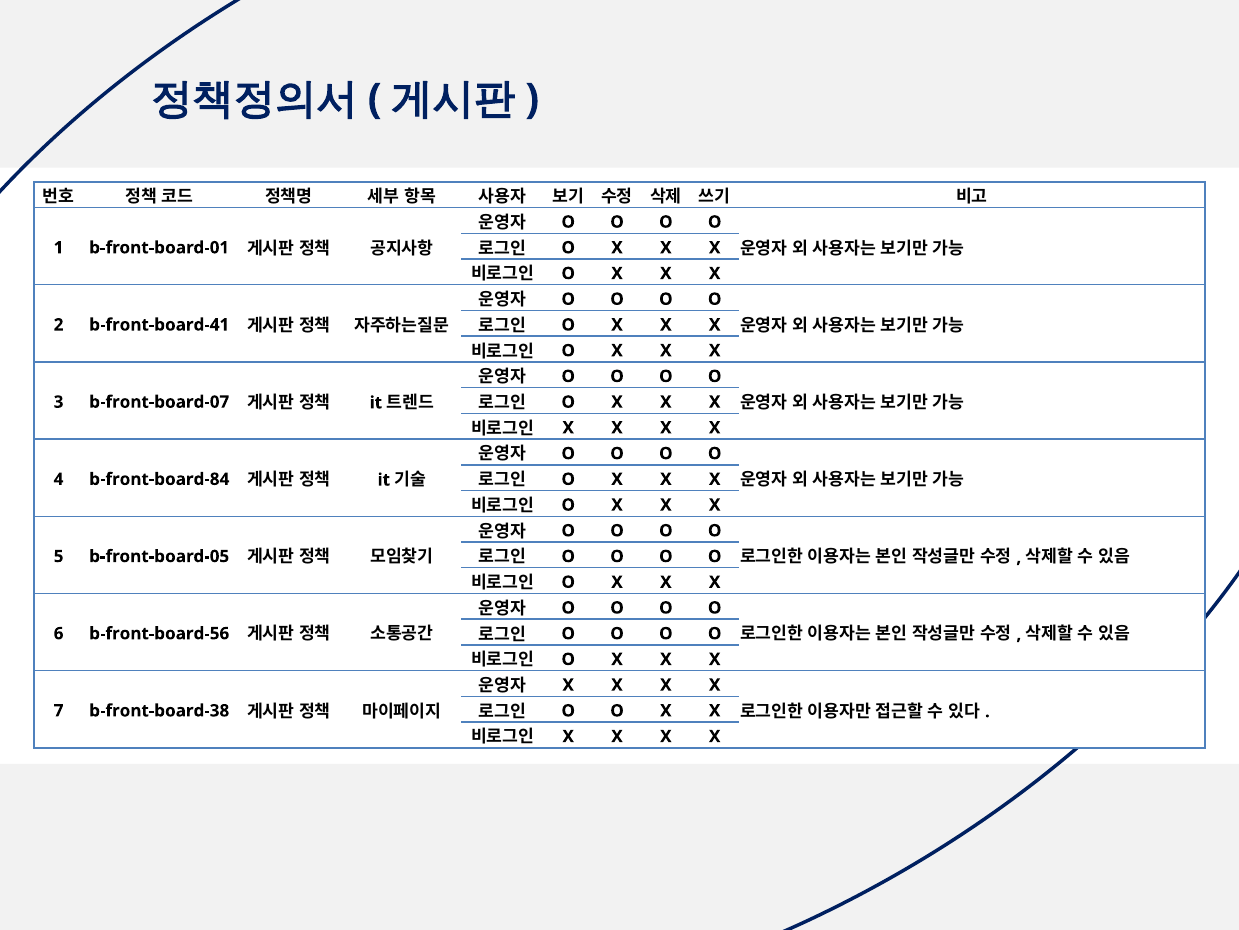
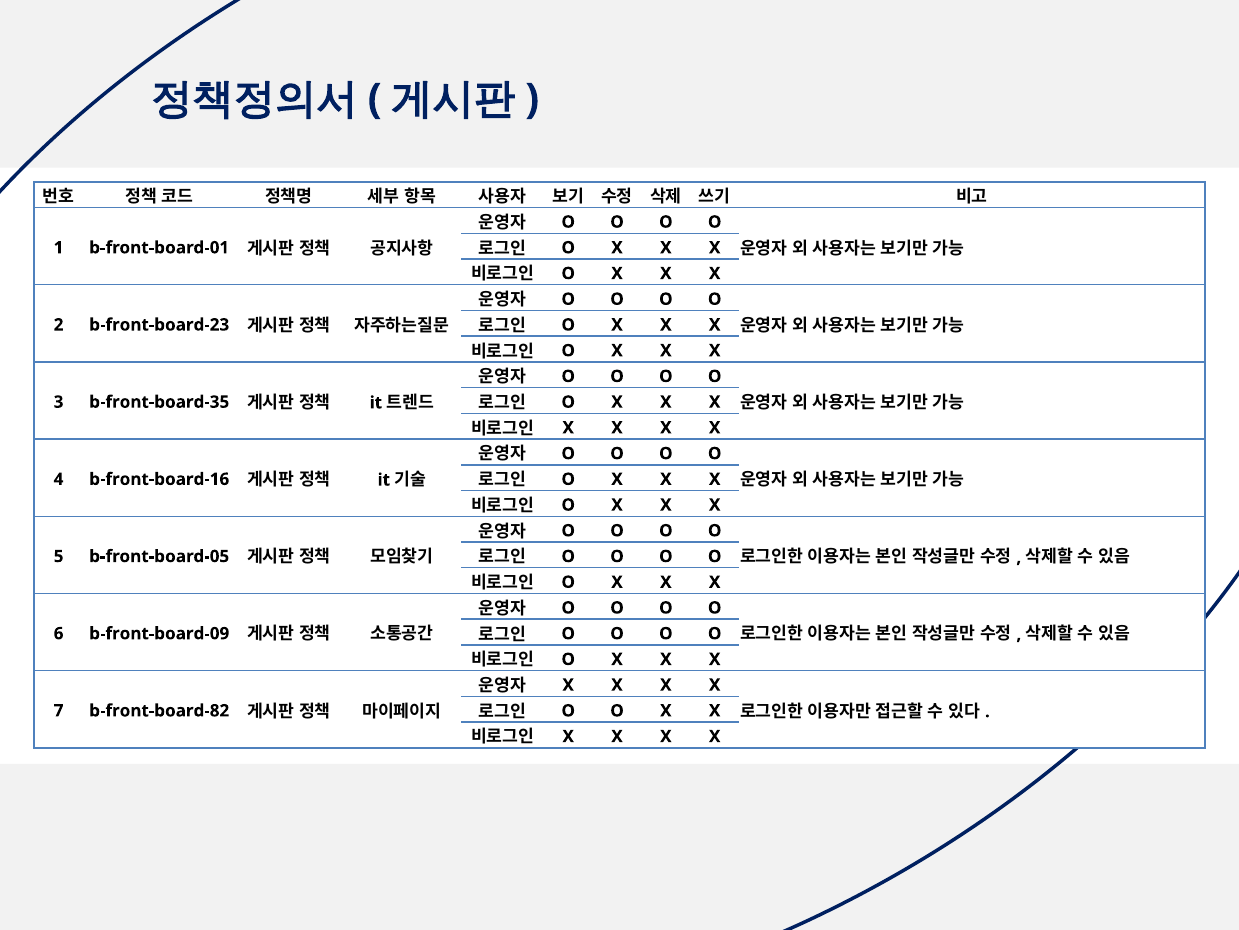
b-front-board-41: b-front-board-41 -> b-front-board-23
b-front-board-07: b-front-board-07 -> b-front-board-35
b-front-board-84: b-front-board-84 -> b-front-board-16
b-front-board-56: b-front-board-56 -> b-front-board-09
b-front-board-38: b-front-board-38 -> b-front-board-82
